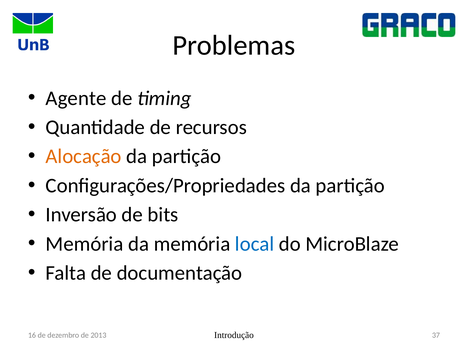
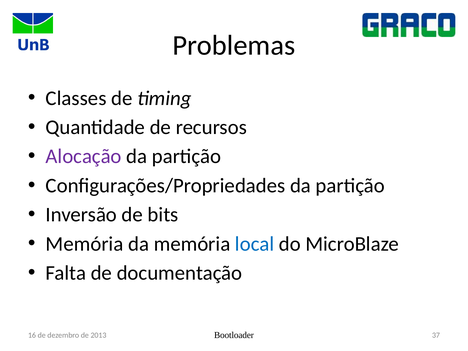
Agente: Agente -> Classes
Alocação colour: orange -> purple
Introdução: Introdução -> Bootloader
